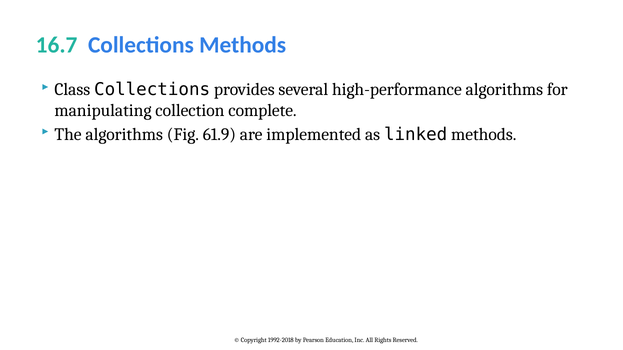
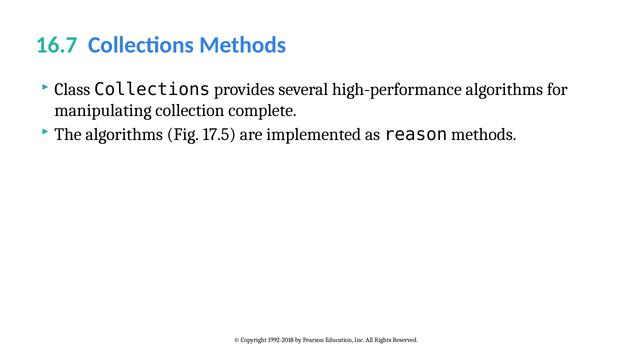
61.9: 61.9 -> 17.5
linked: linked -> reason
